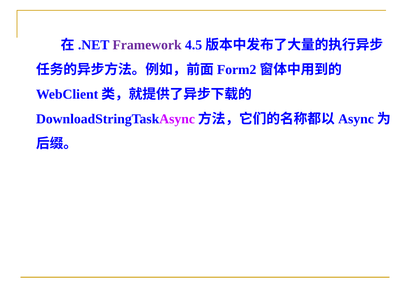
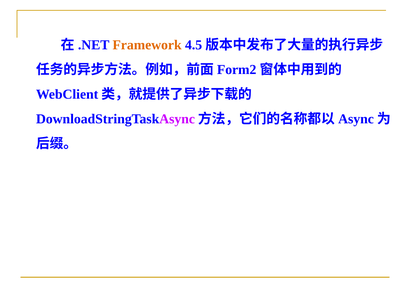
Framework colour: purple -> orange
